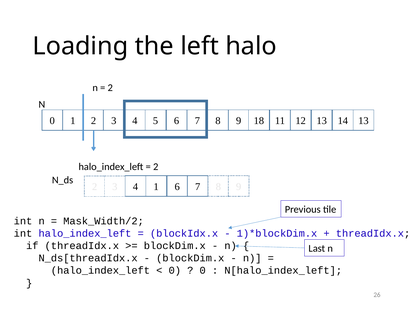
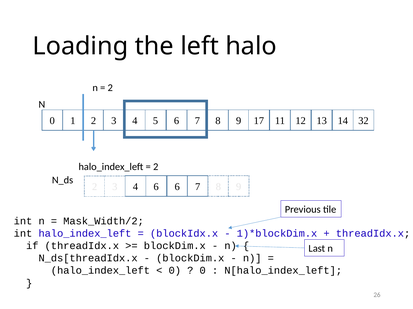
18: 18 -> 17
0 13: 13 -> 32
4 1: 1 -> 6
